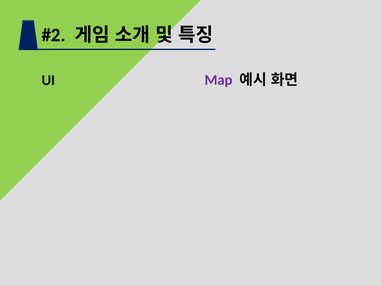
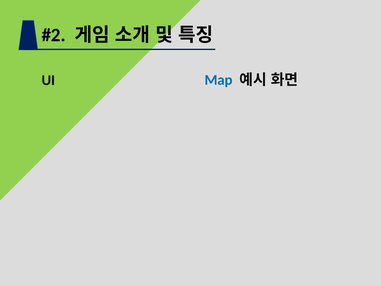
Map colour: purple -> blue
